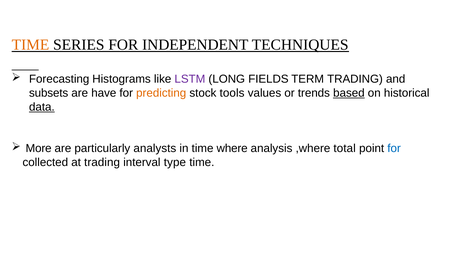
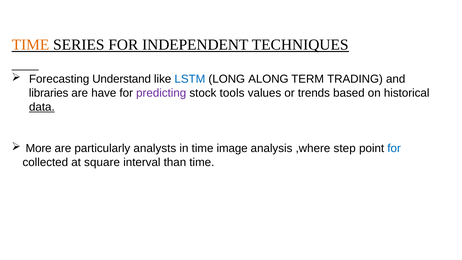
Histograms: Histograms -> Understand
LSTM colour: purple -> blue
FIELDS: FIELDS -> ALONG
subsets: subsets -> libraries
predicting colour: orange -> purple
based underline: present -> none
where: where -> image
total: total -> step
at trading: trading -> square
type: type -> than
